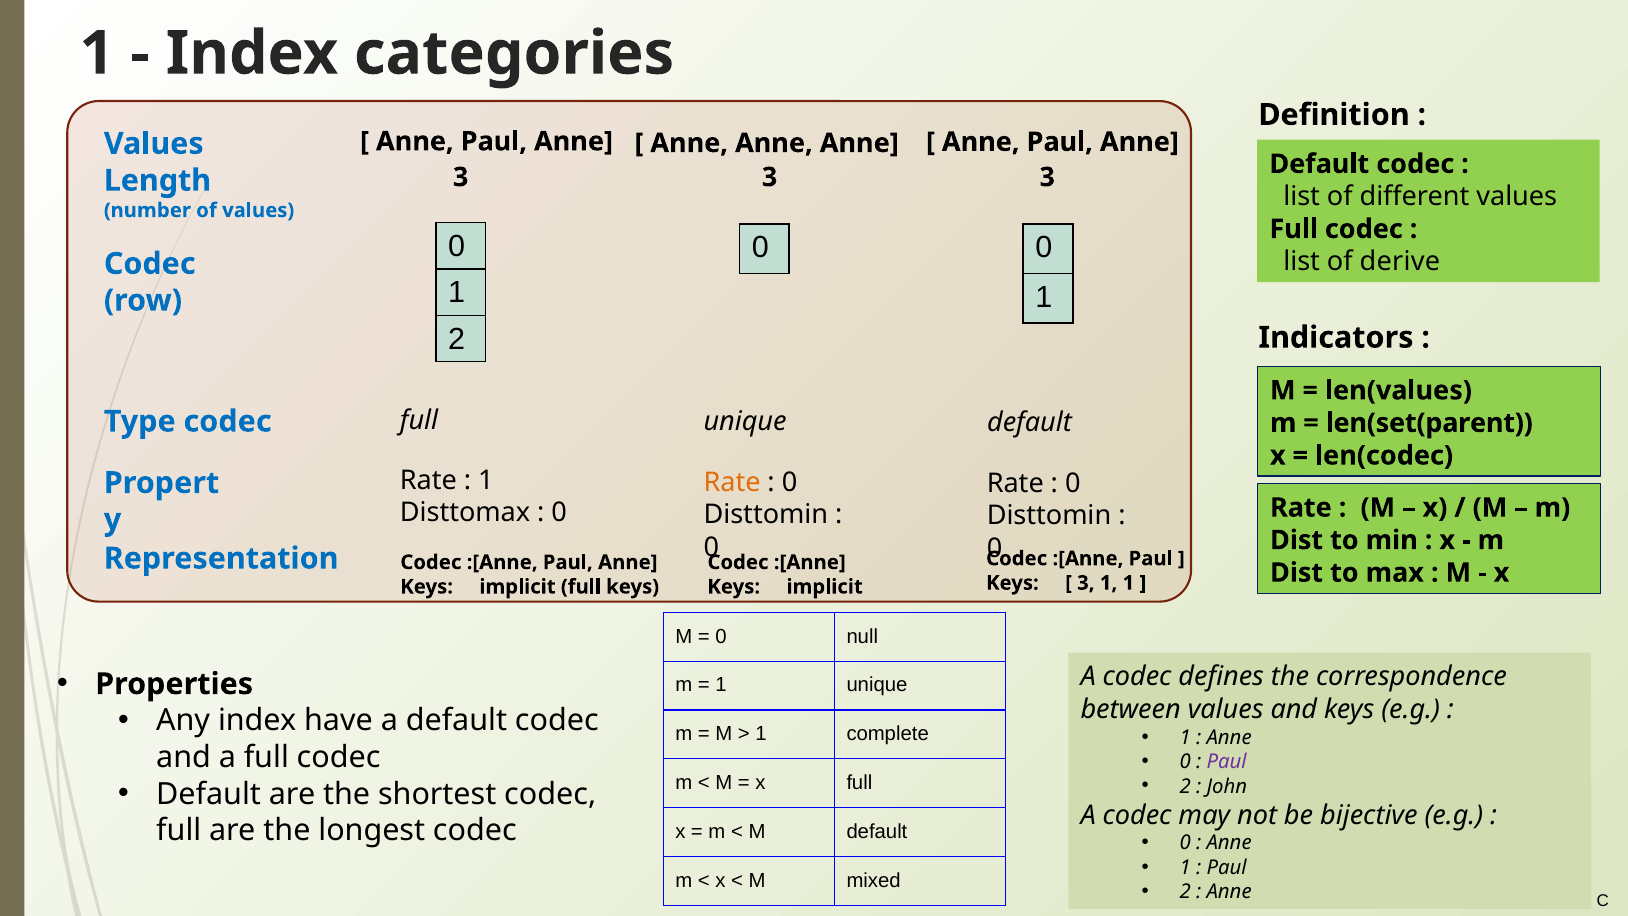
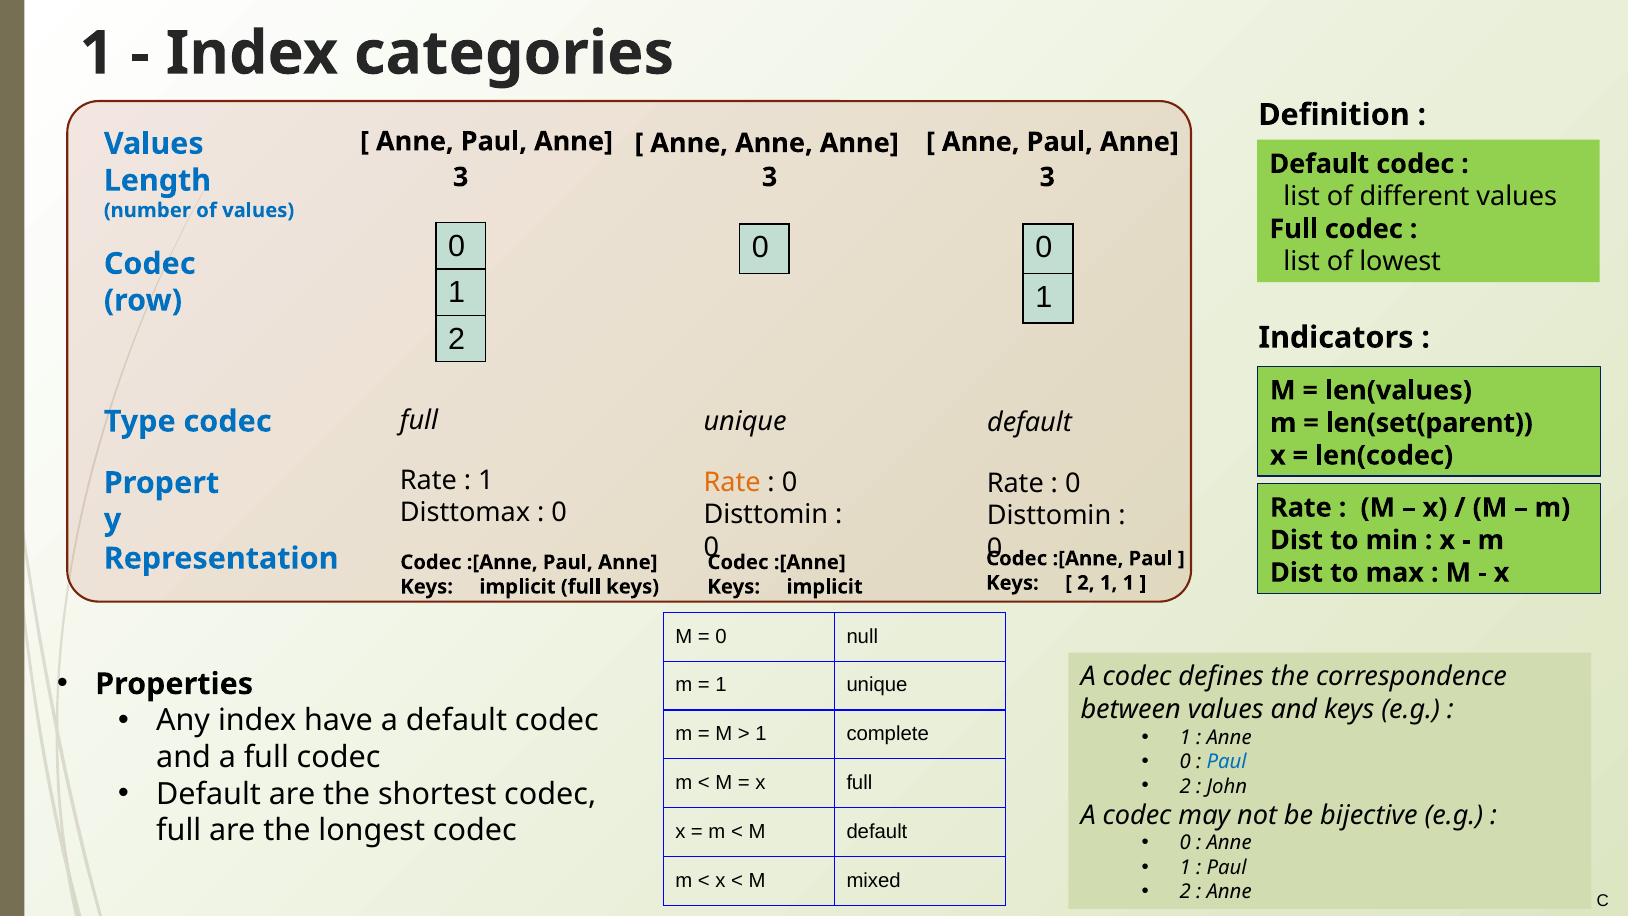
derive: derive -> lowest
3 at (1086, 583): 3 -> 2
Paul at (1227, 762) colour: purple -> blue
